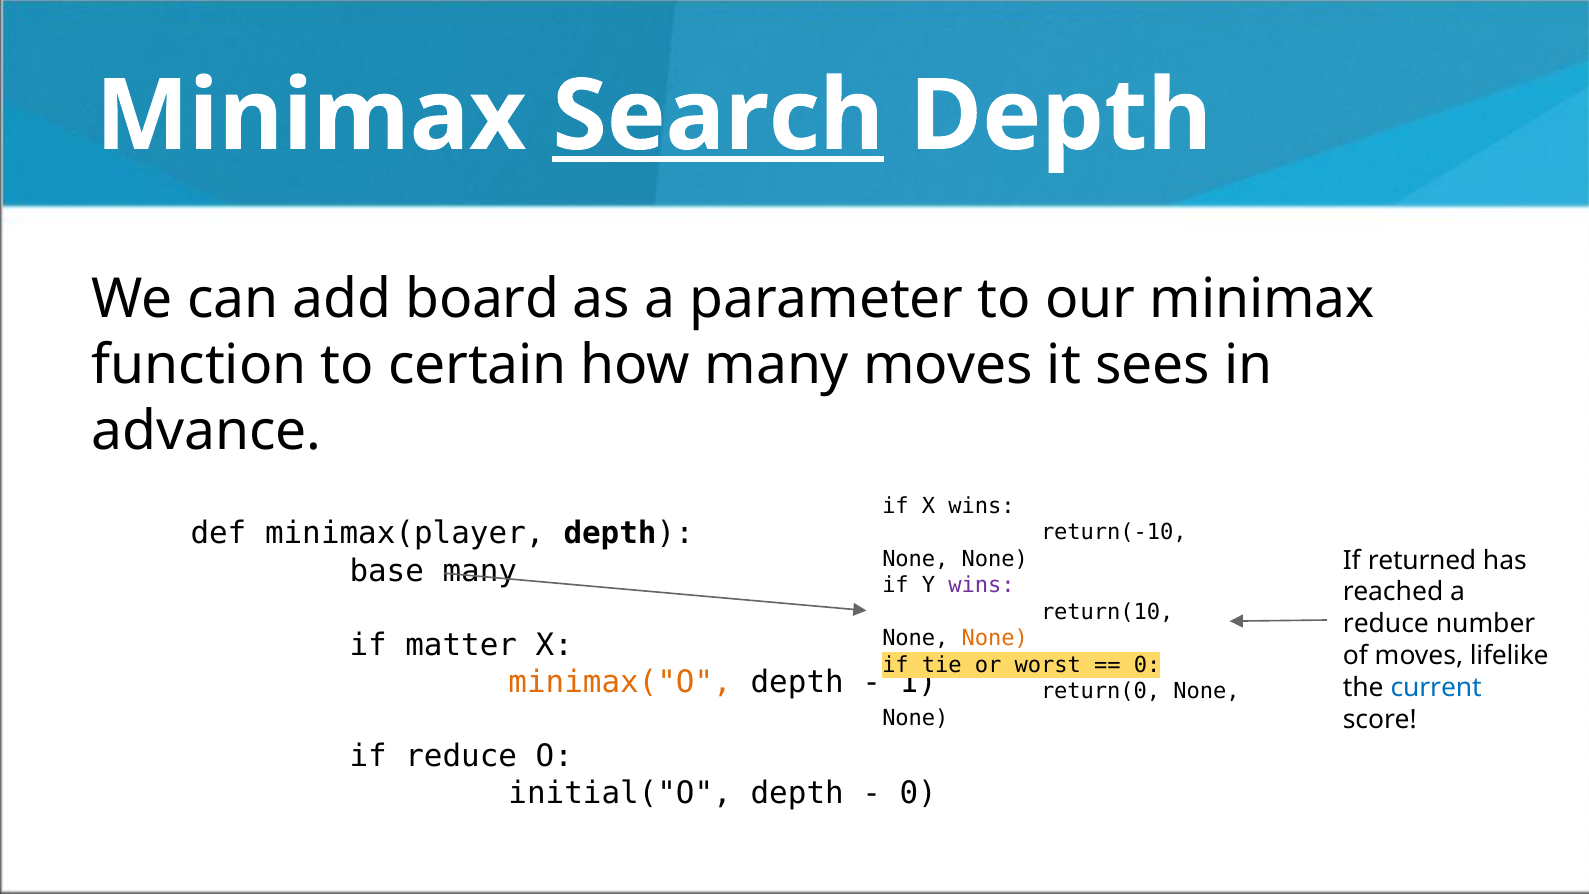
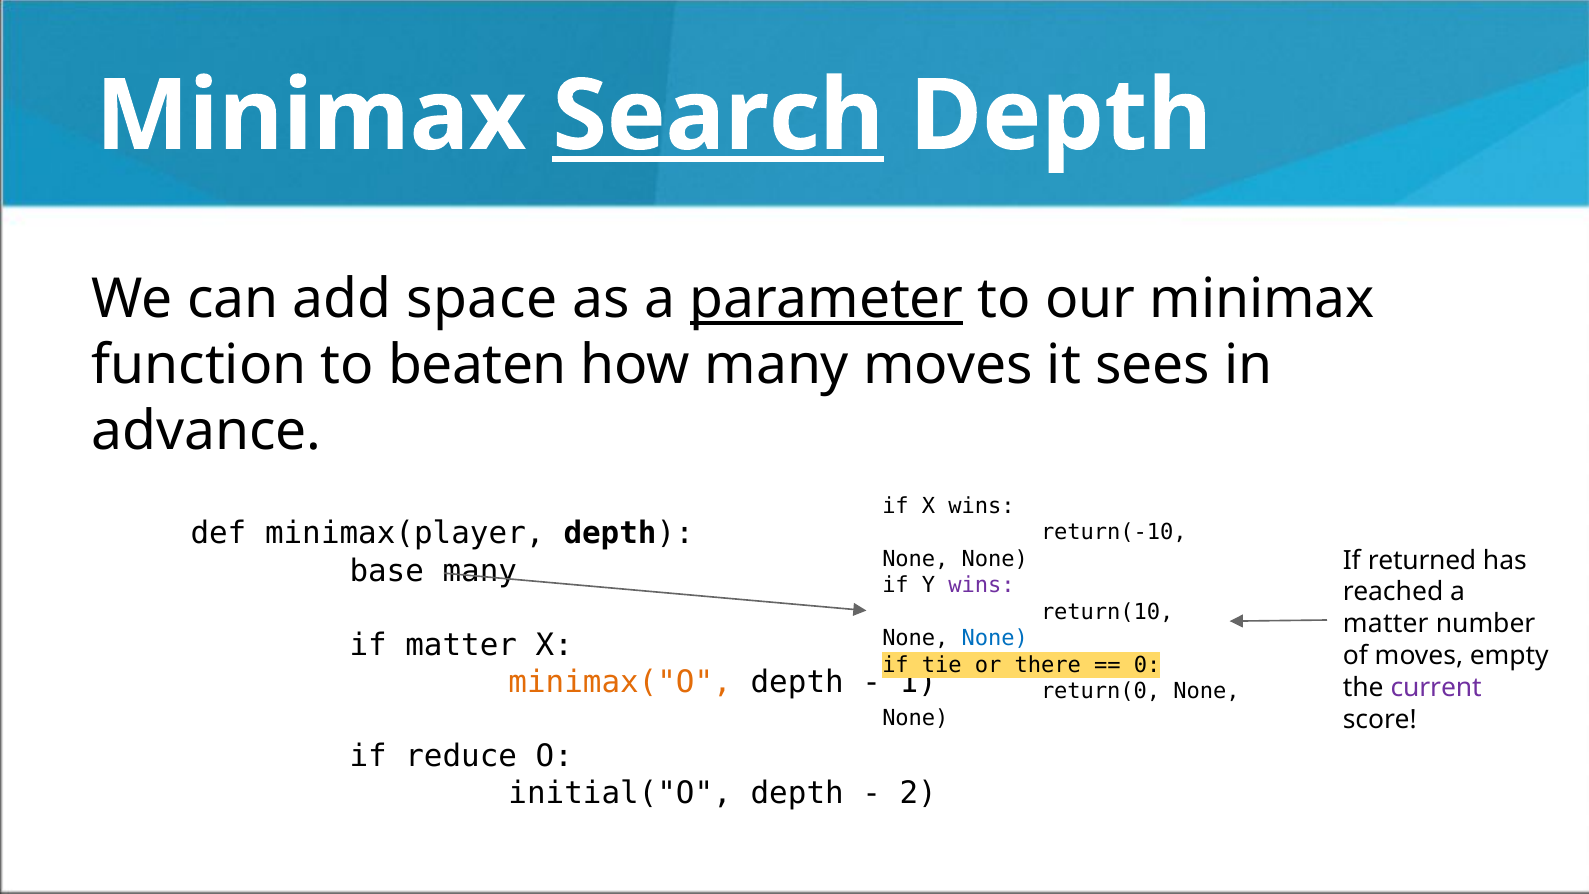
board: board -> space
parameter underline: none -> present
certain: certain -> beaten
reduce at (1386, 624): reduce -> matter
None at (995, 639) colour: orange -> blue
lifelike: lifelike -> empty
worst: worst -> there
current colour: blue -> purple
0 at (918, 793): 0 -> 2
